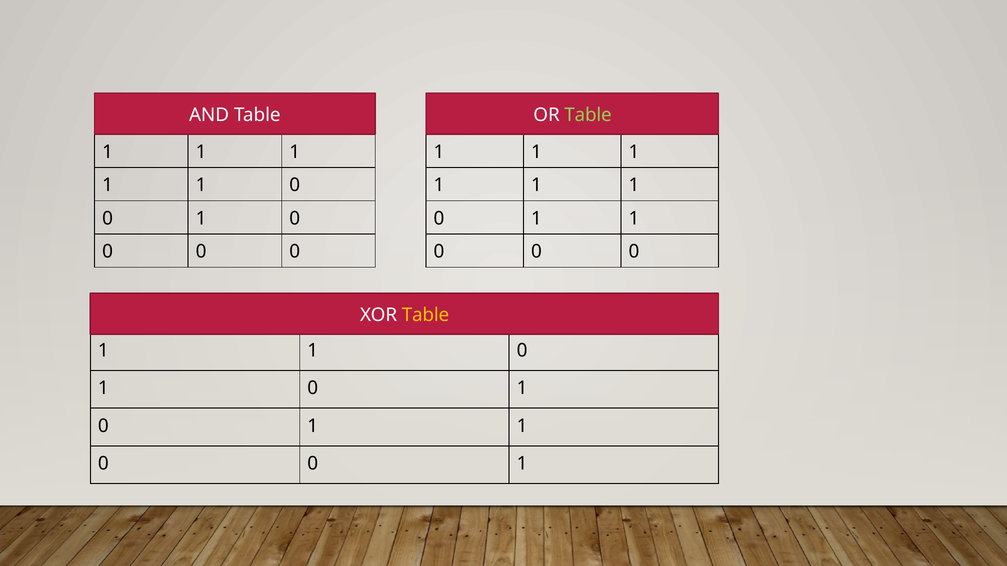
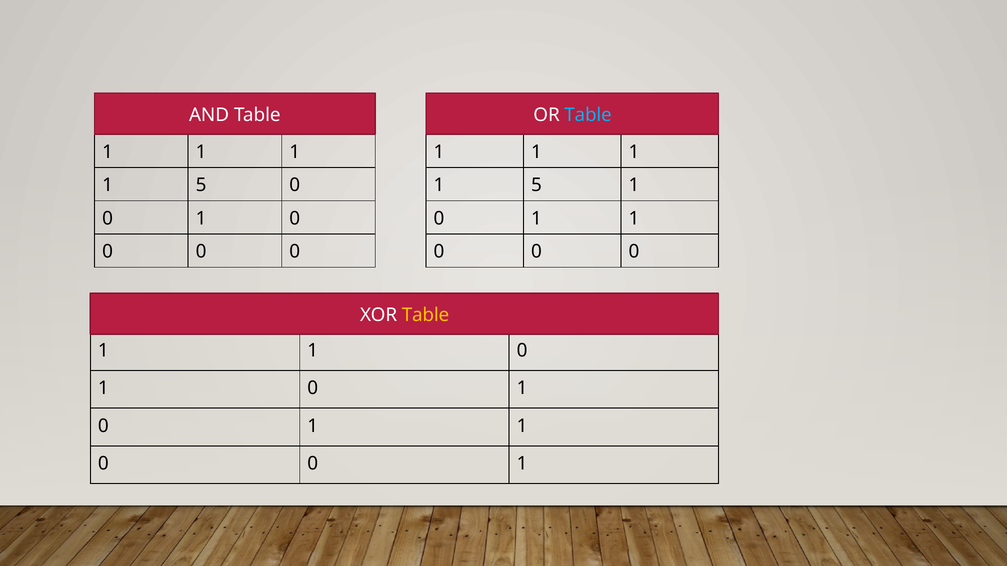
Table at (588, 115) colour: light green -> light blue
1 at (201, 185): 1 -> 5
1 at (537, 185): 1 -> 5
